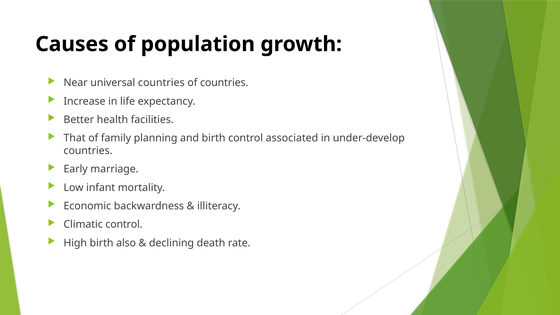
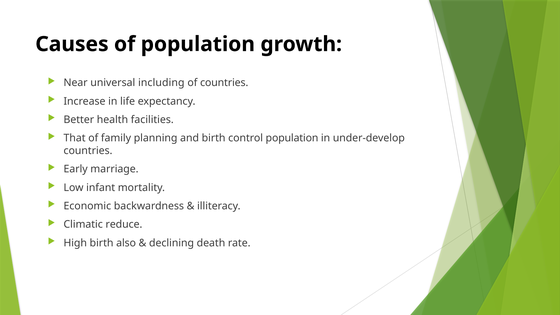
universal countries: countries -> including
control associated: associated -> population
Climatic control: control -> reduce
